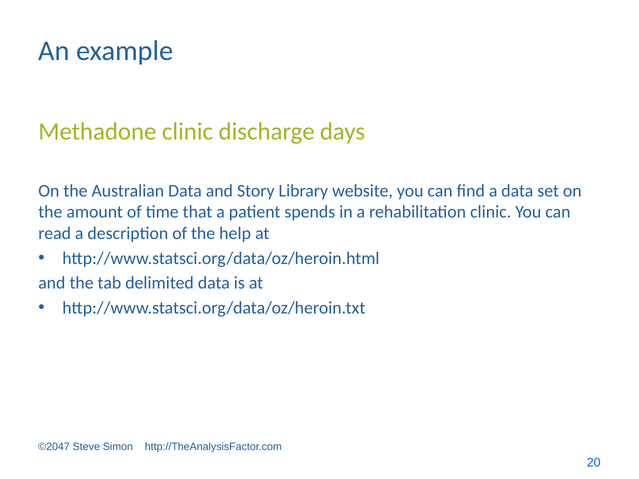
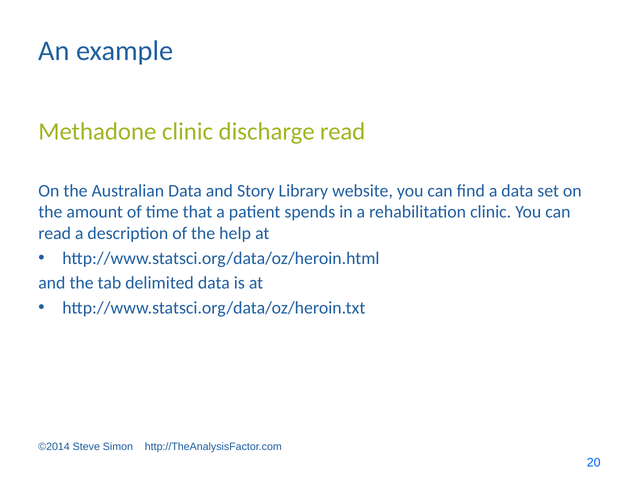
discharge days: days -> read
©2047: ©2047 -> ©2014
